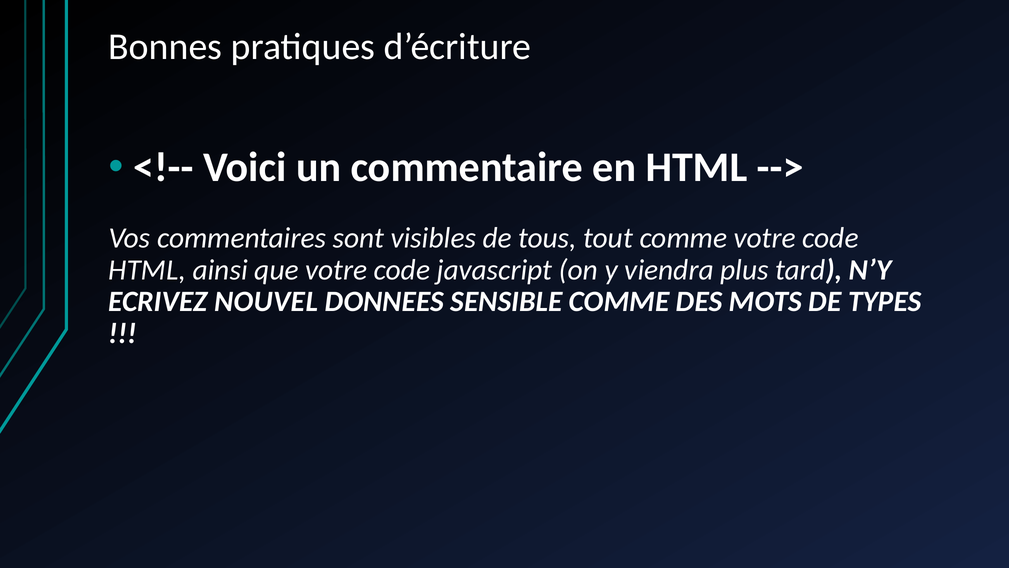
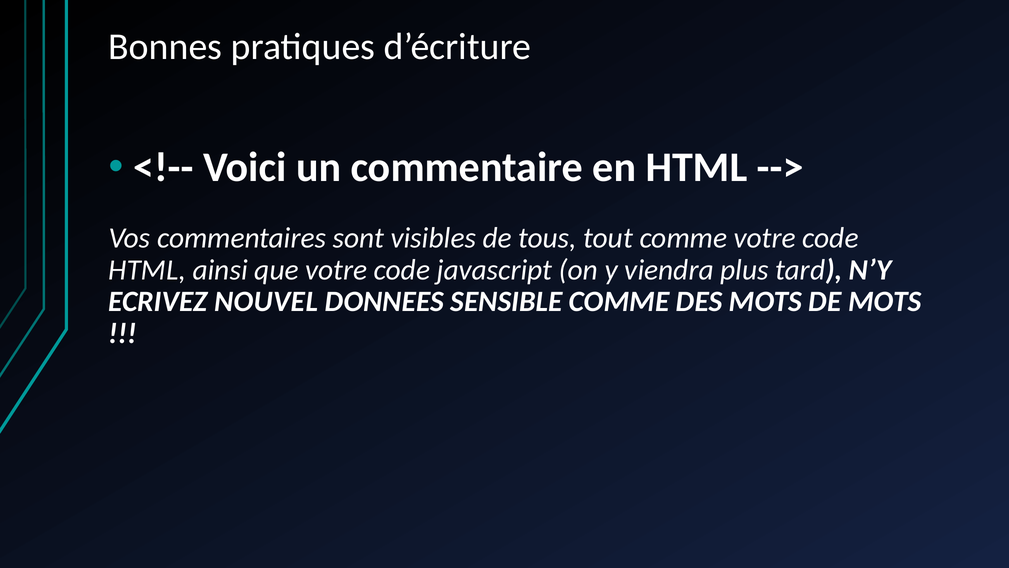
DE TYPES: TYPES -> MOTS
